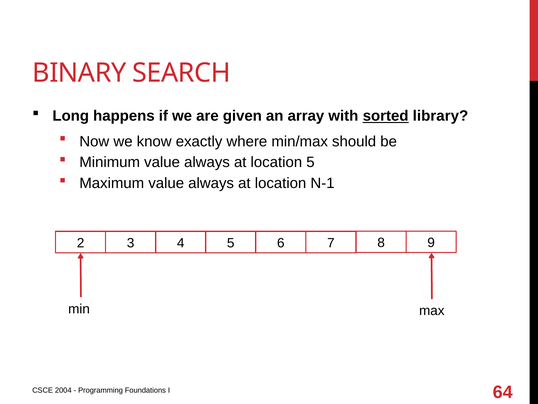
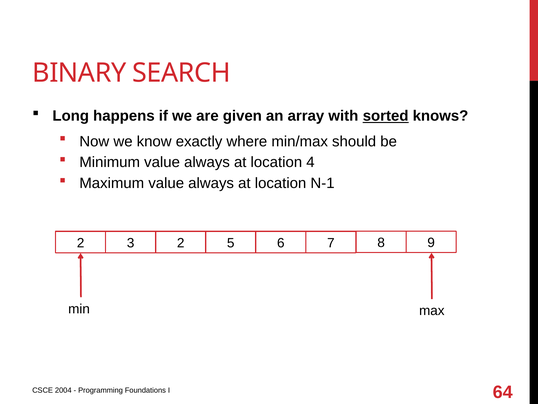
library: library -> knows
location 5: 5 -> 4
3 4: 4 -> 2
